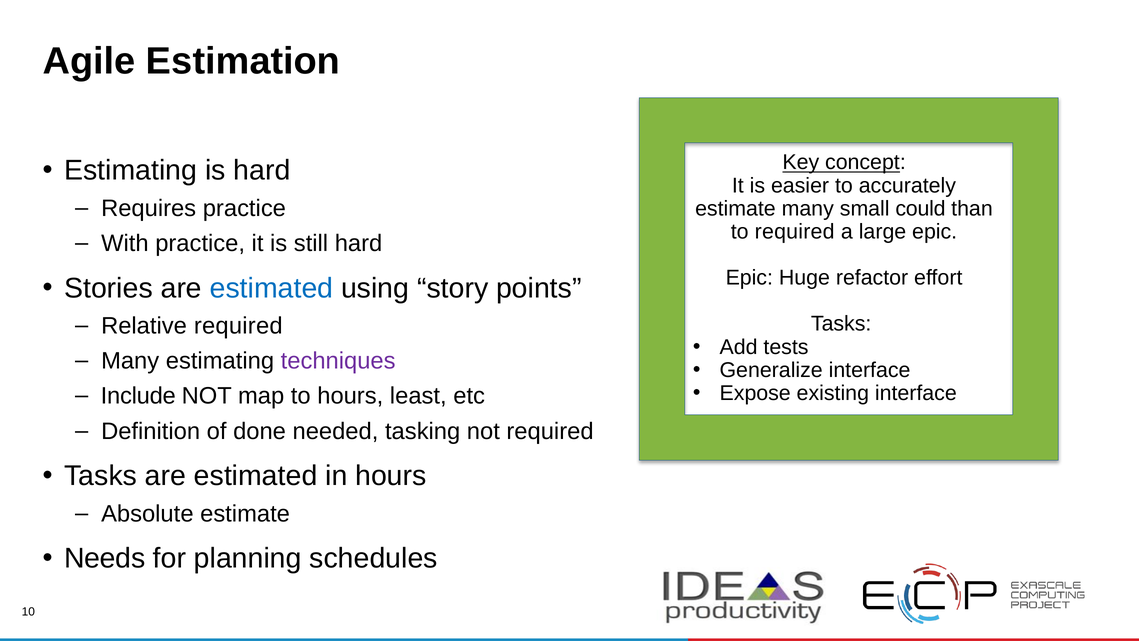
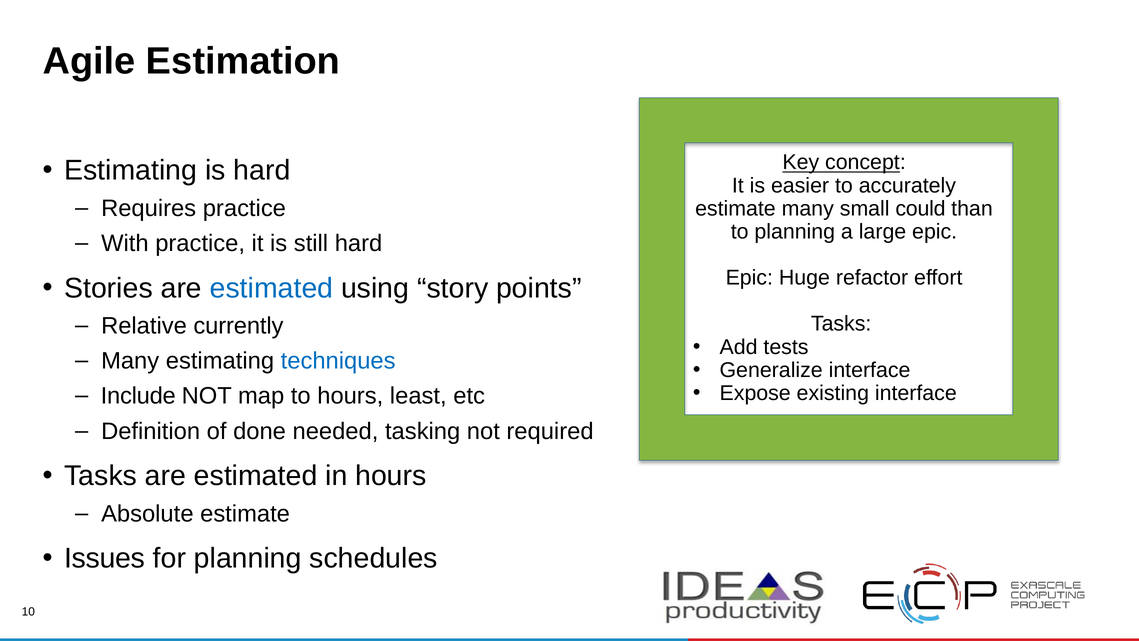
to required: required -> planning
Relative required: required -> currently
techniques colour: purple -> blue
Needs: Needs -> Issues
